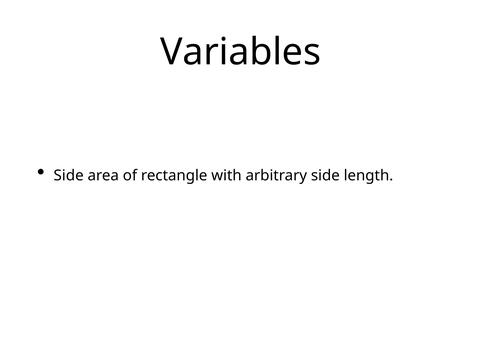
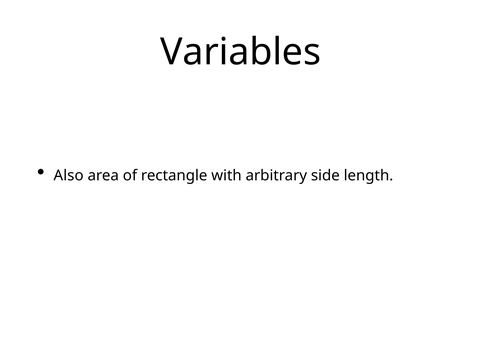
Side at (69, 175): Side -> Also
